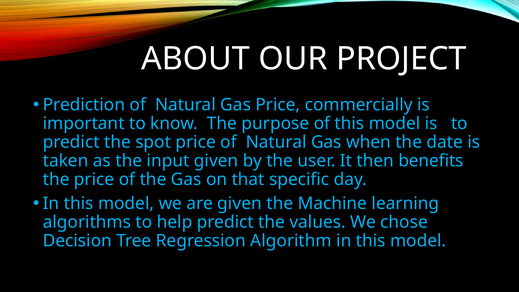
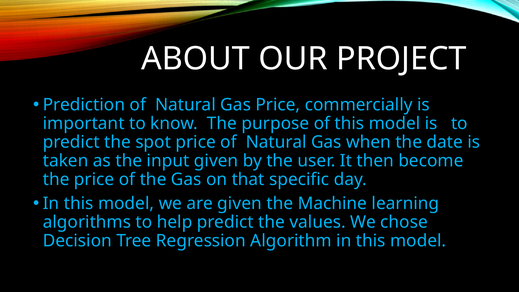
benefits: benefits -> become
